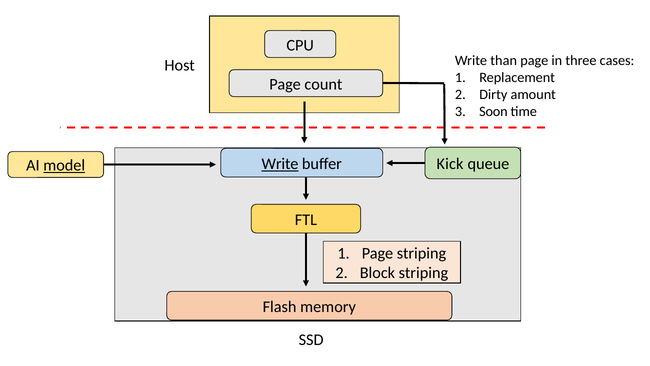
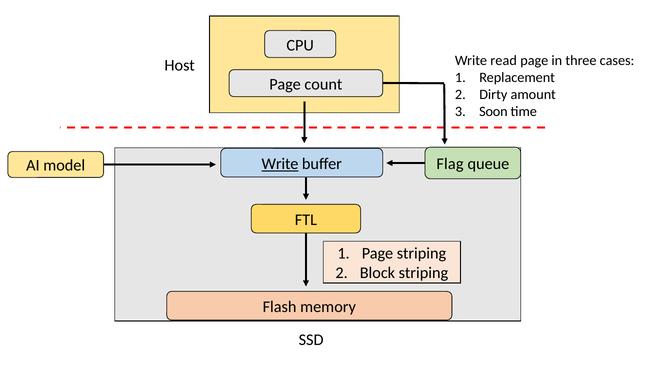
than: than -> read
Kick: Kick -> Flag
model underline: present -> none
